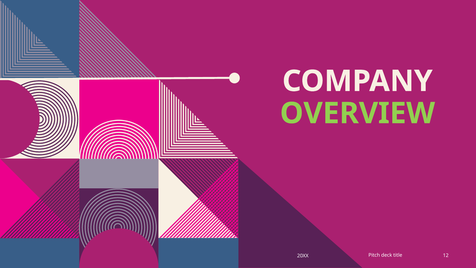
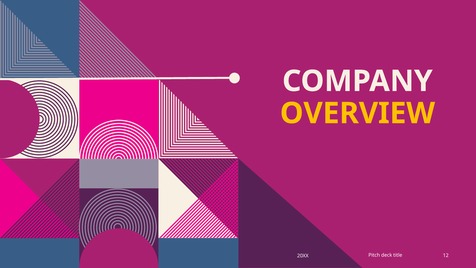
OVERVIEW colour: light green -> yellow
